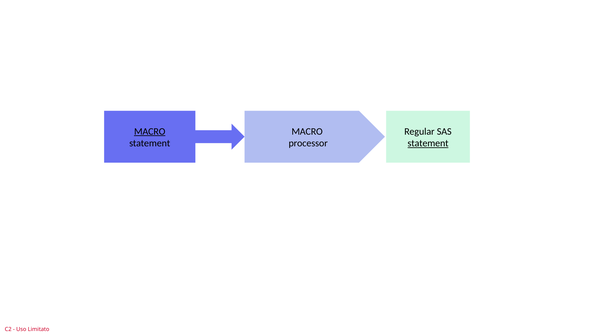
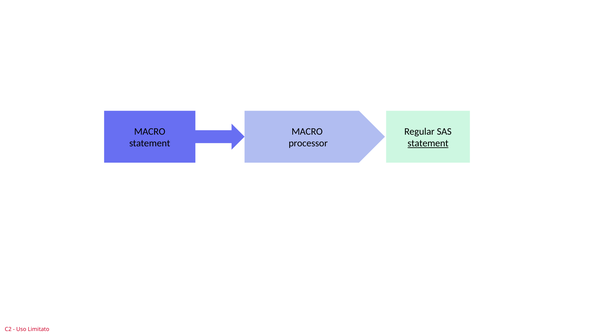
MACRO at (150, 131) underline: present -> none
